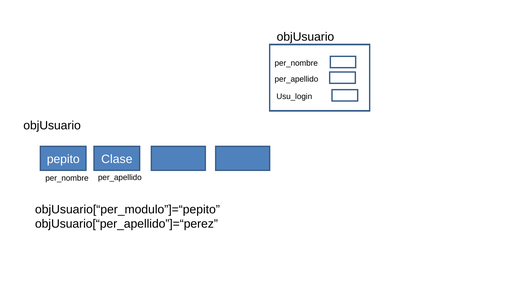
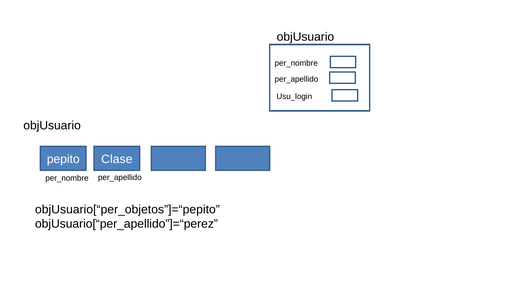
objUsuario[“per_modulo”]=“pepito: objUsuario[“per_modulo”]=“pepito -> objUsuario[“per_objetos”]=“pepito
